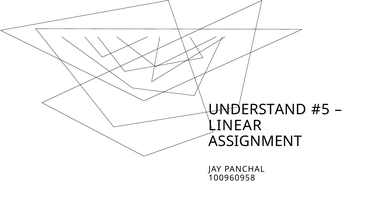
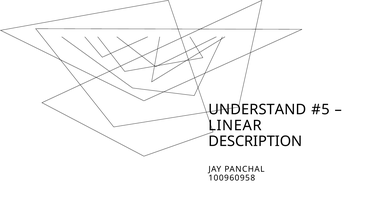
ASSIGNMENT: ASSIGNMENT -> DESCRIPTION
